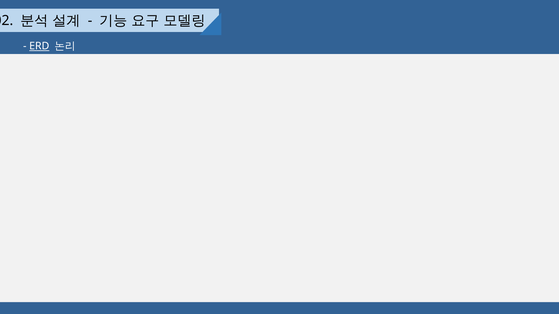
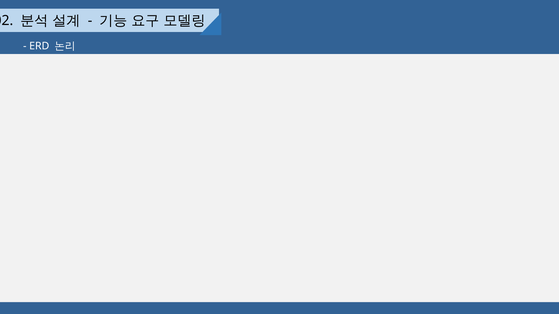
ERD underline: present -> none
